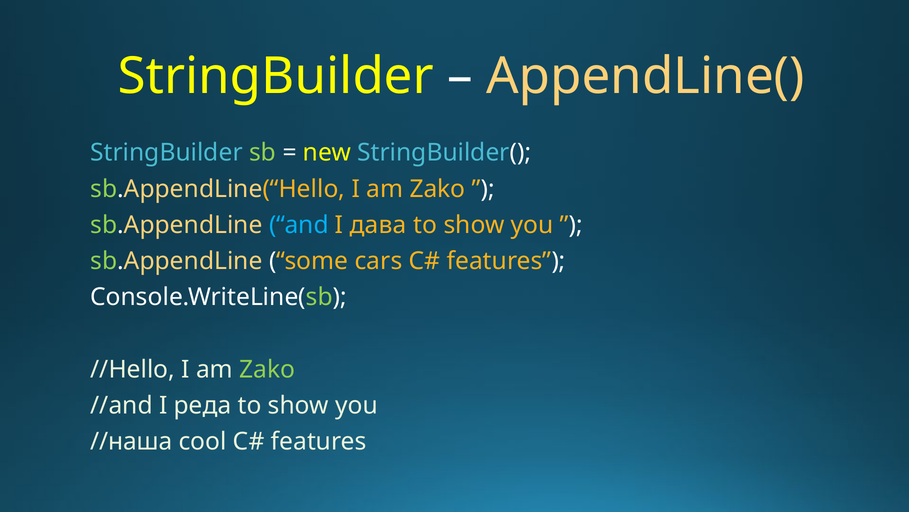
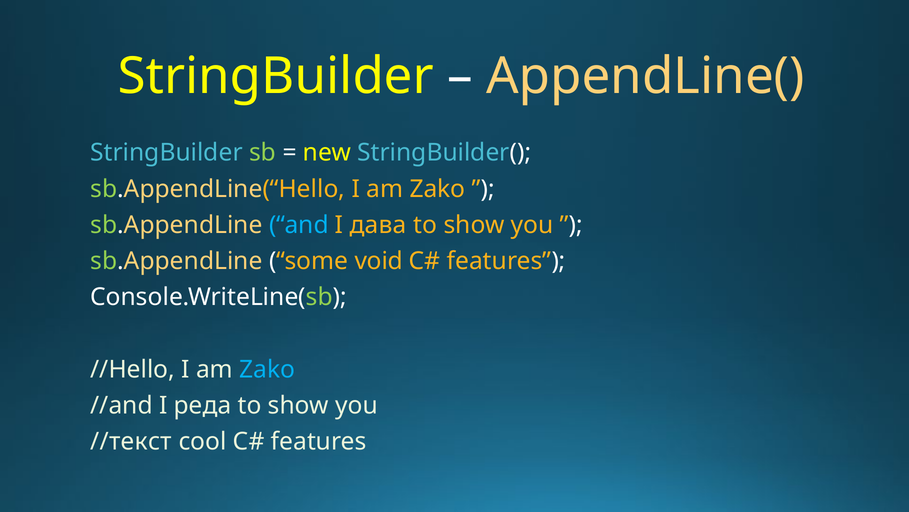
cars: cars -> void
Zako at (267, 369) colour: light green -> light blue
//наша: //наша -> //текст
